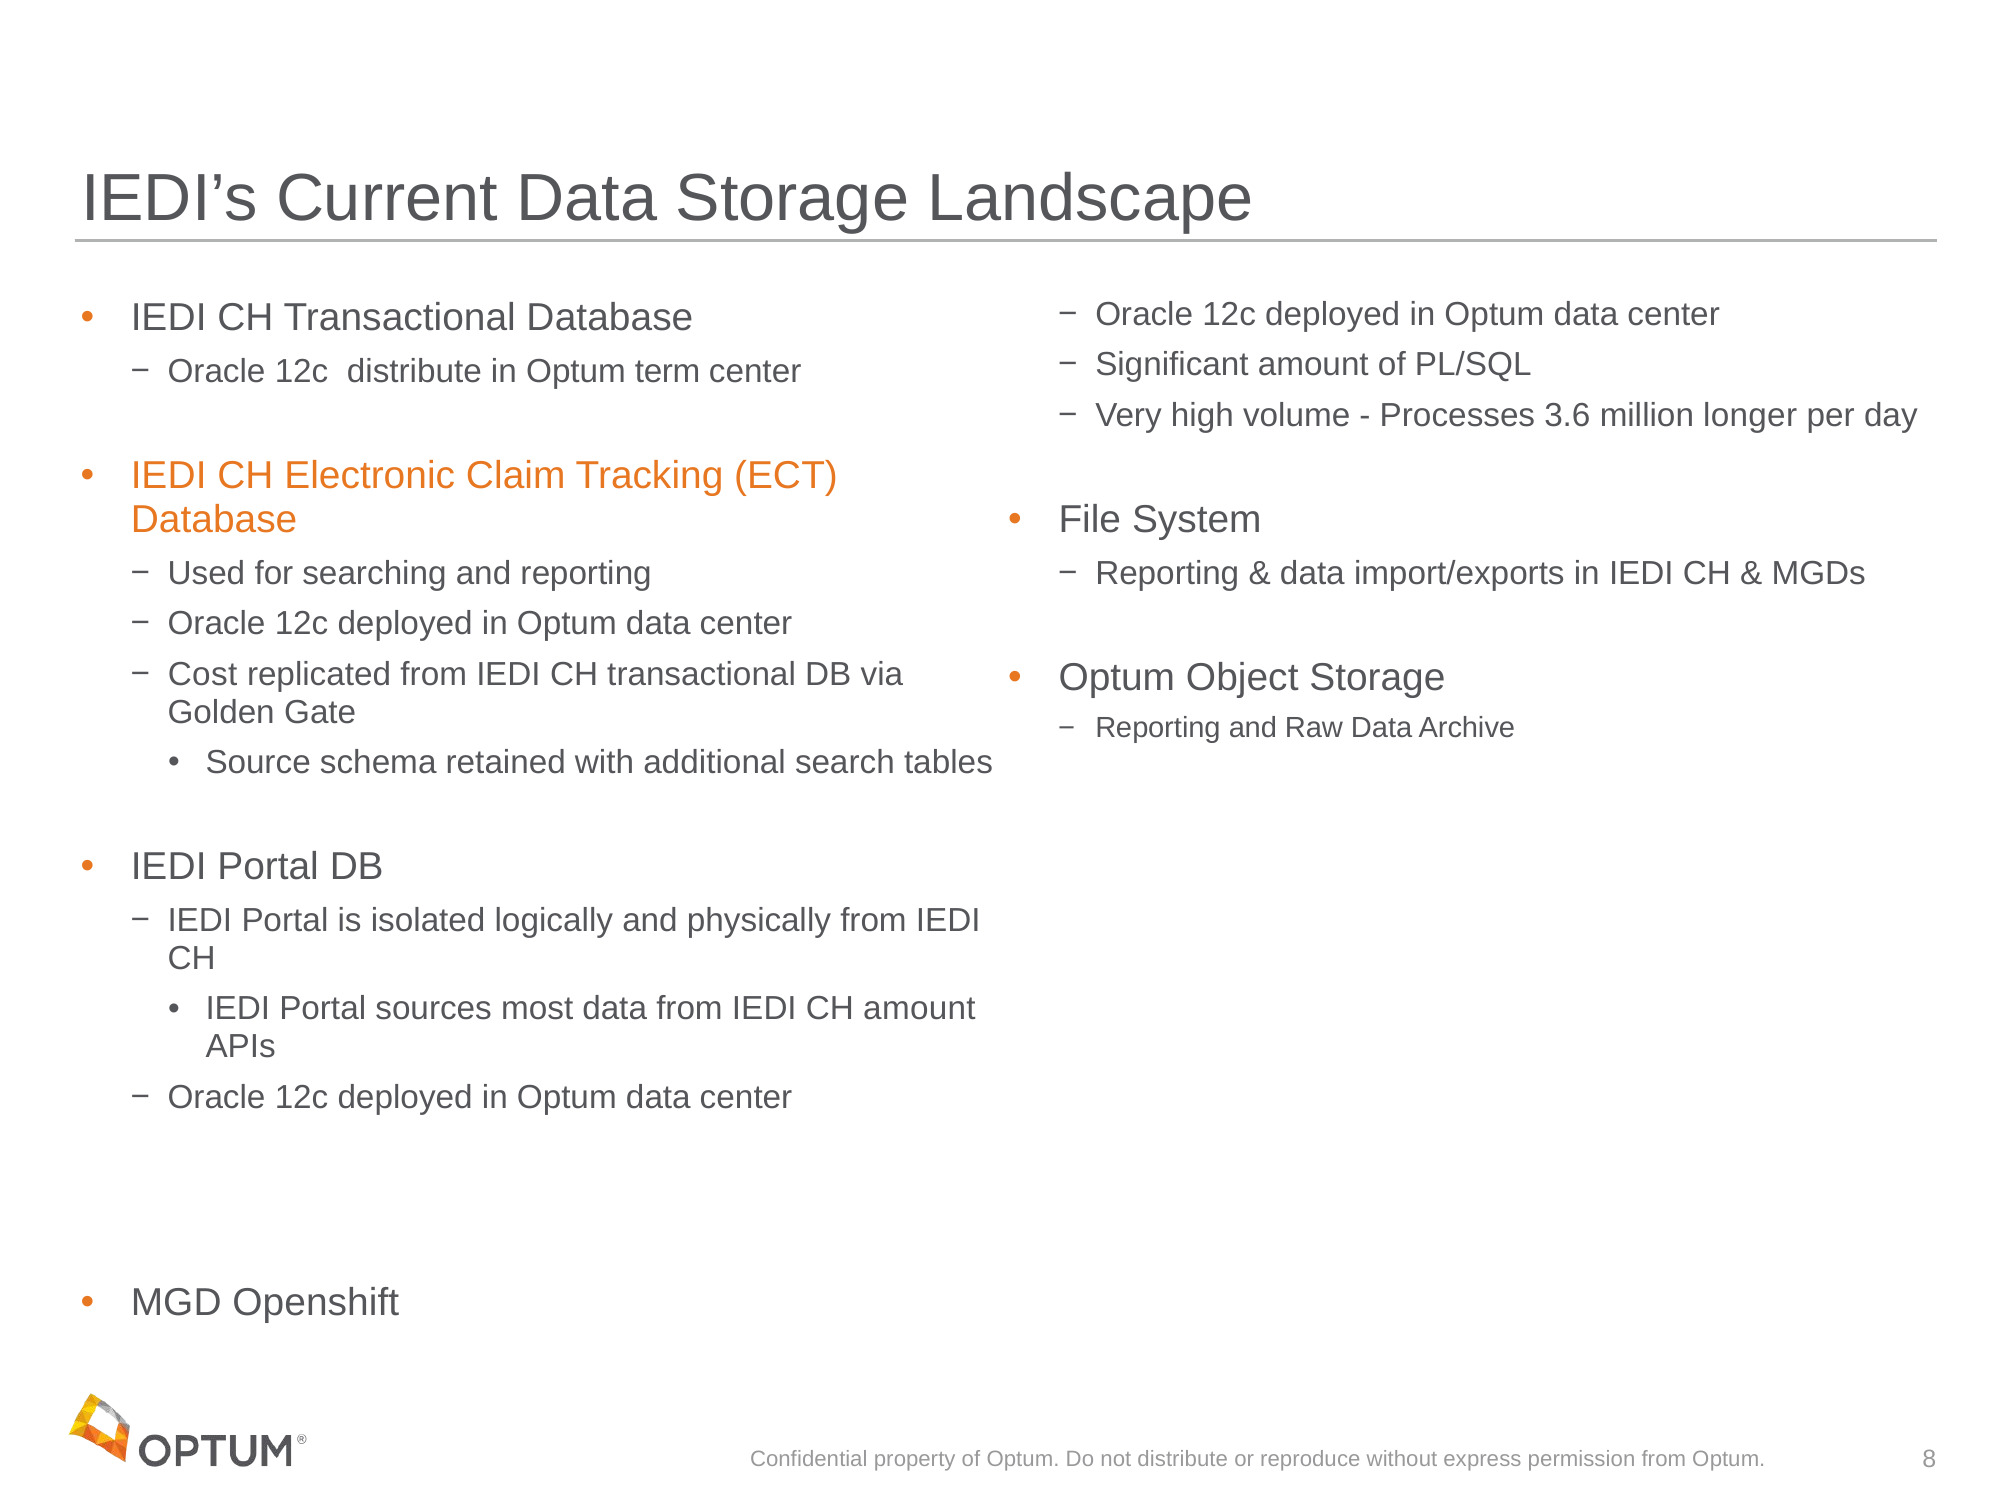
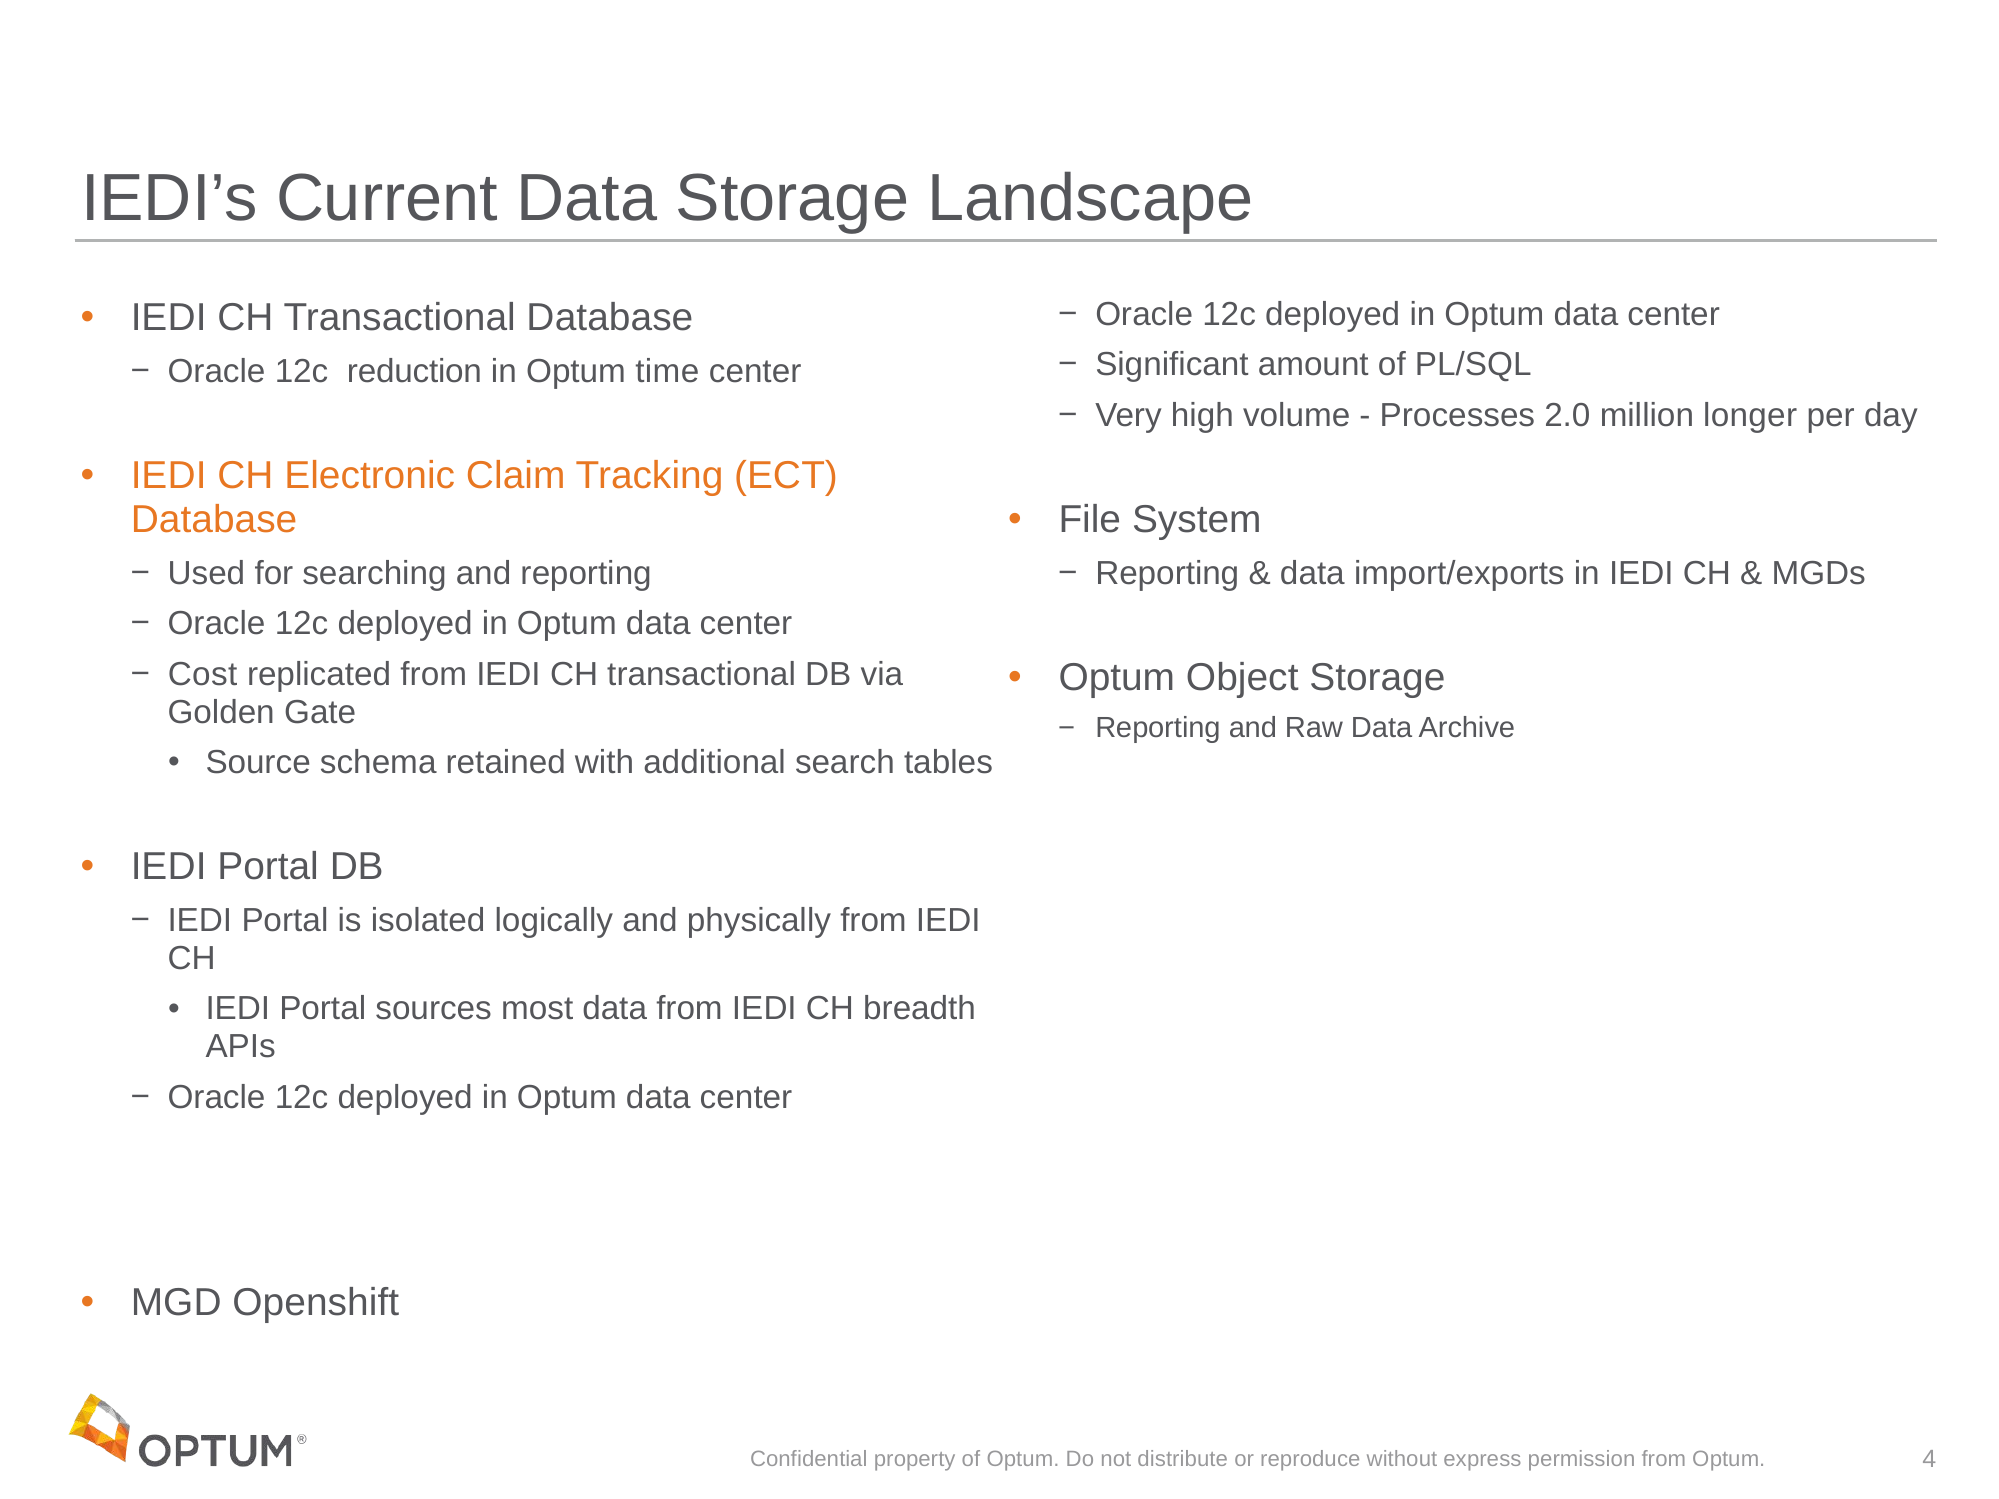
12c distribute: distribute -> reduction
term: term -> time
3.6: 3.6 -> 2.0
CH amount: amount -> breadth
8: 8 -> 4
